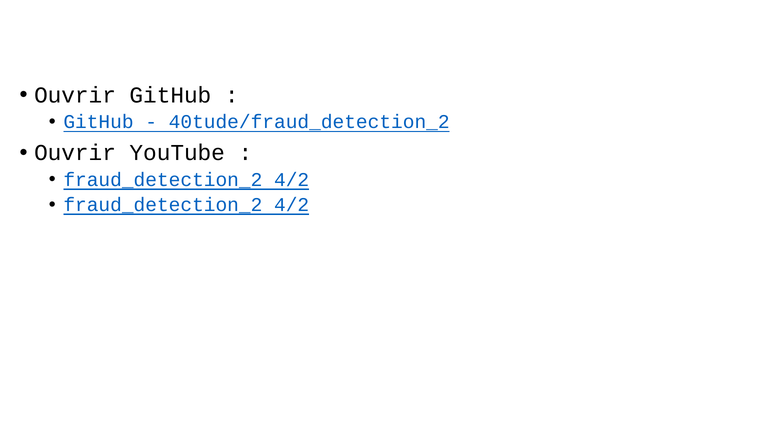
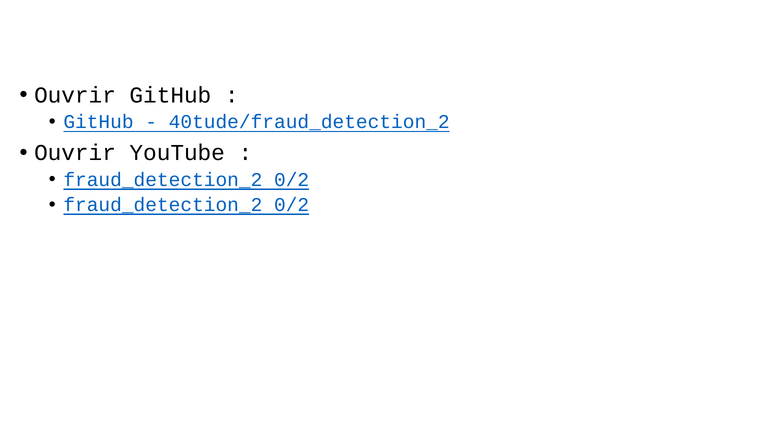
4/2 at (292, 180): 4/2 -> 0/2
4/2 at (292, 205): 4/2 -> 0/2
